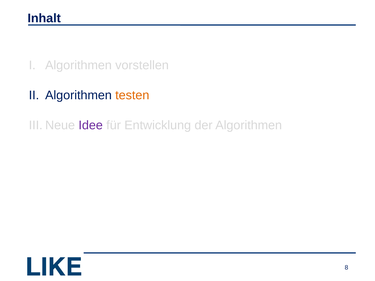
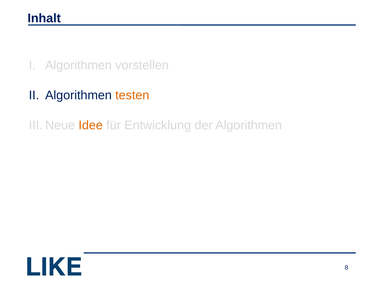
Idee colour: purple -> orange
